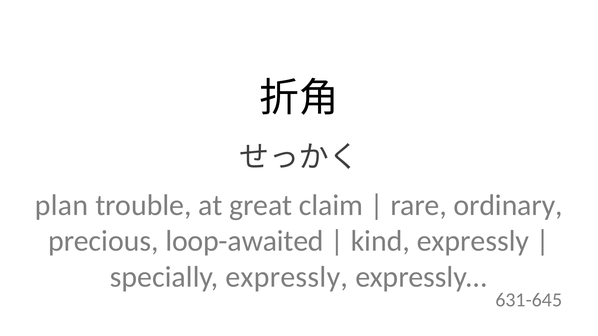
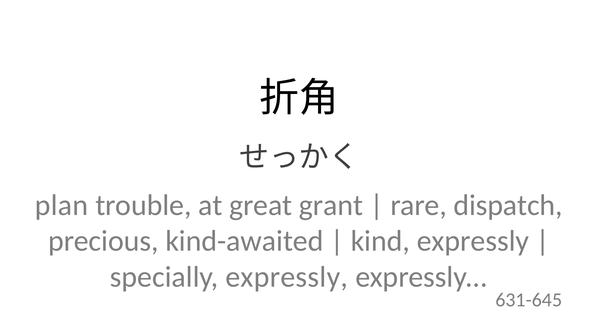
claim: claim -> grant
ordinary: ordinary -> dispatch
loop-awaited: loop-awaited -> kind-awaited
